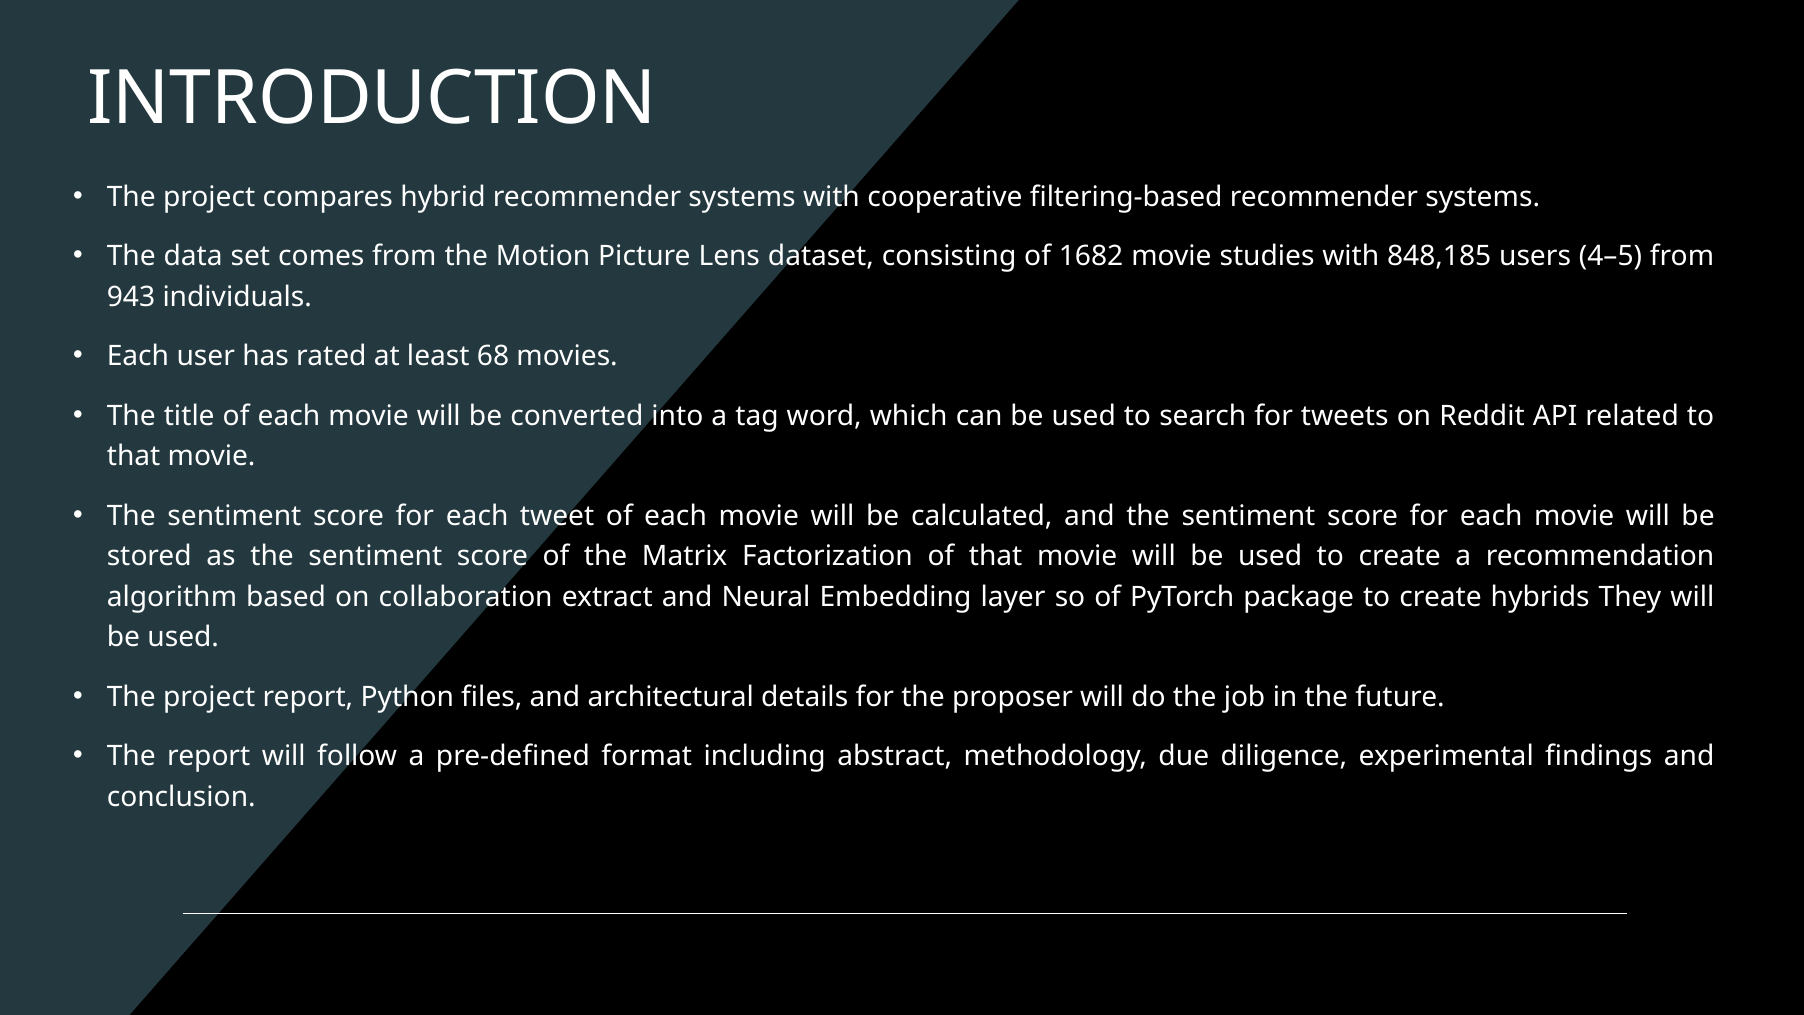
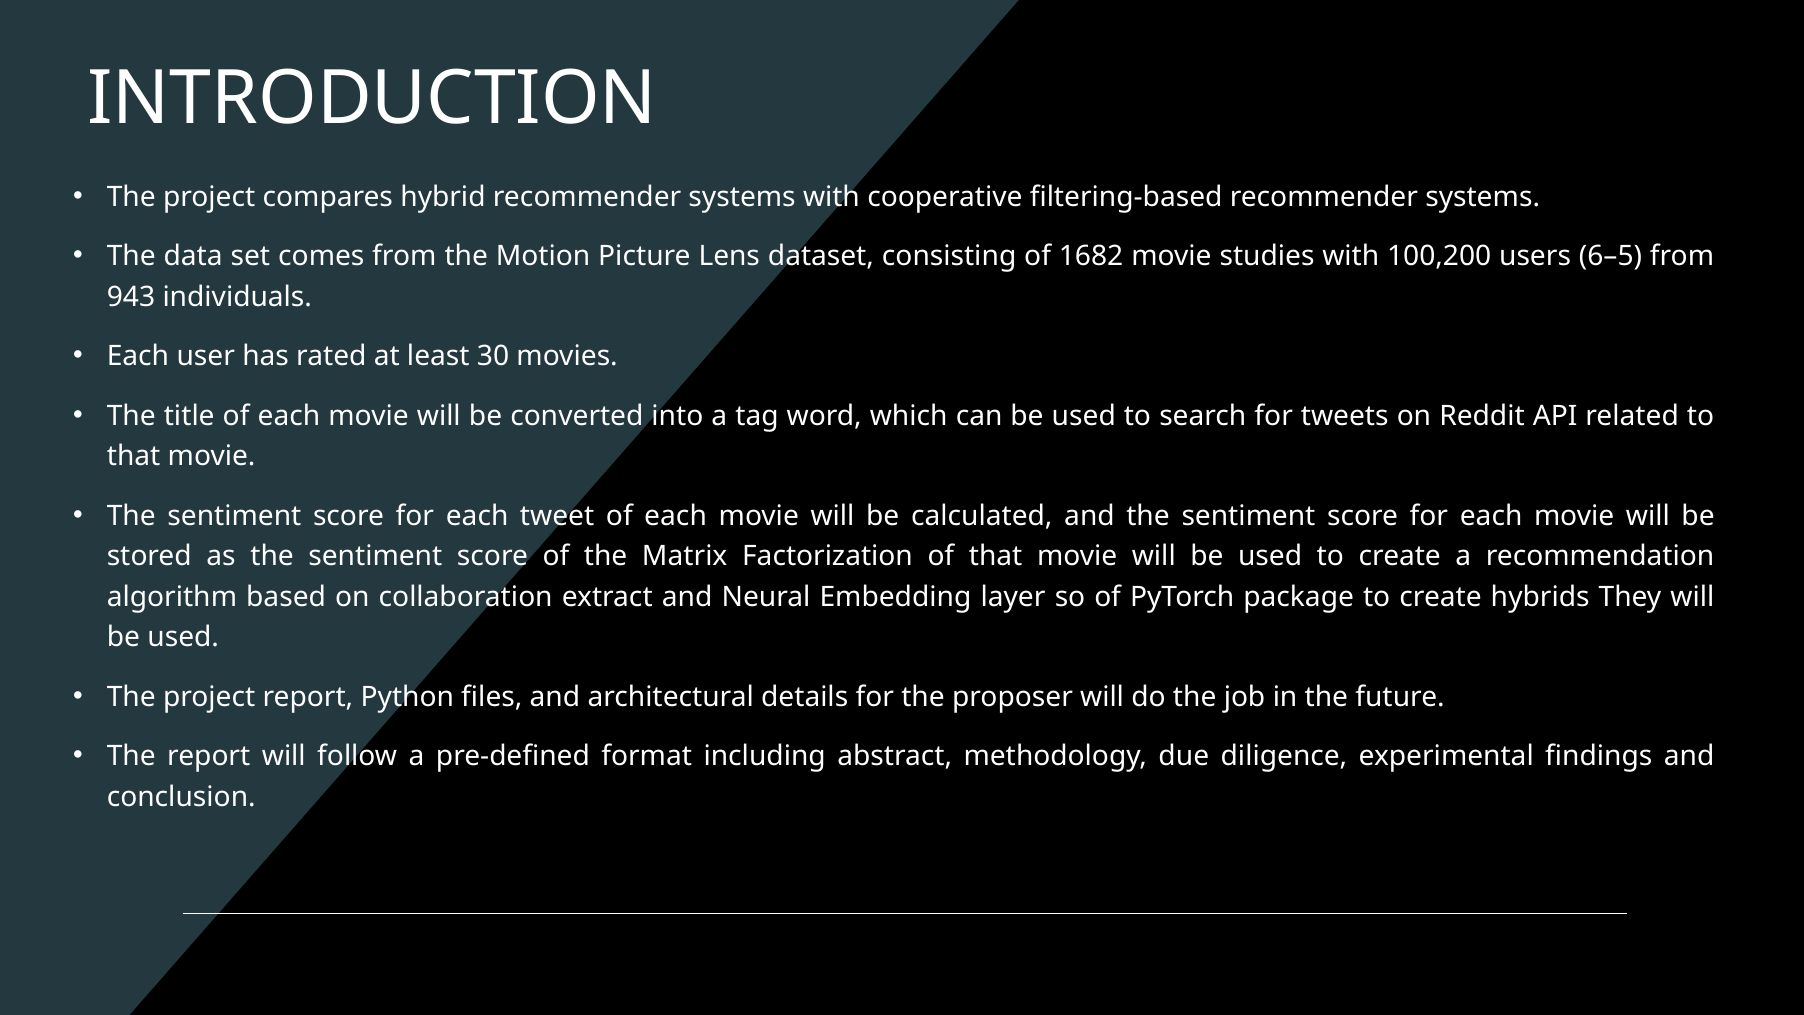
848,185: 848,185 -> 100,200
4–5: 4–5 -> 6–5
68: 68 -> 30
